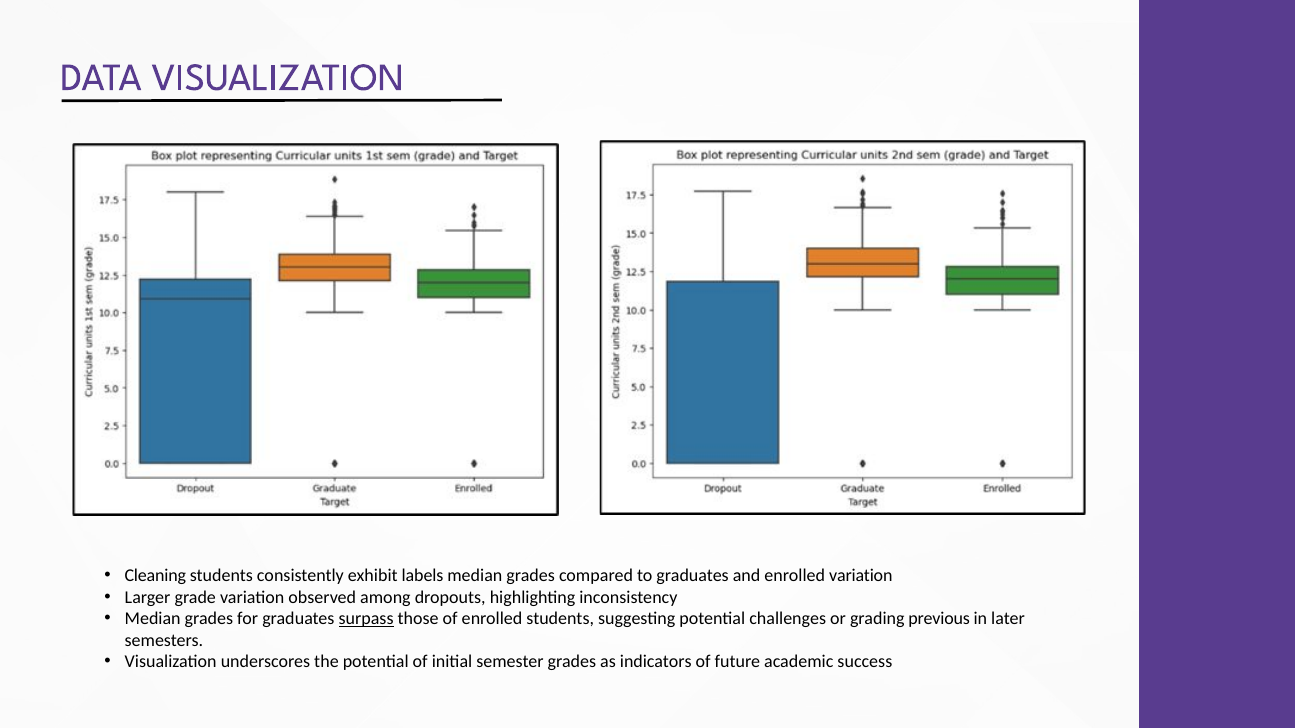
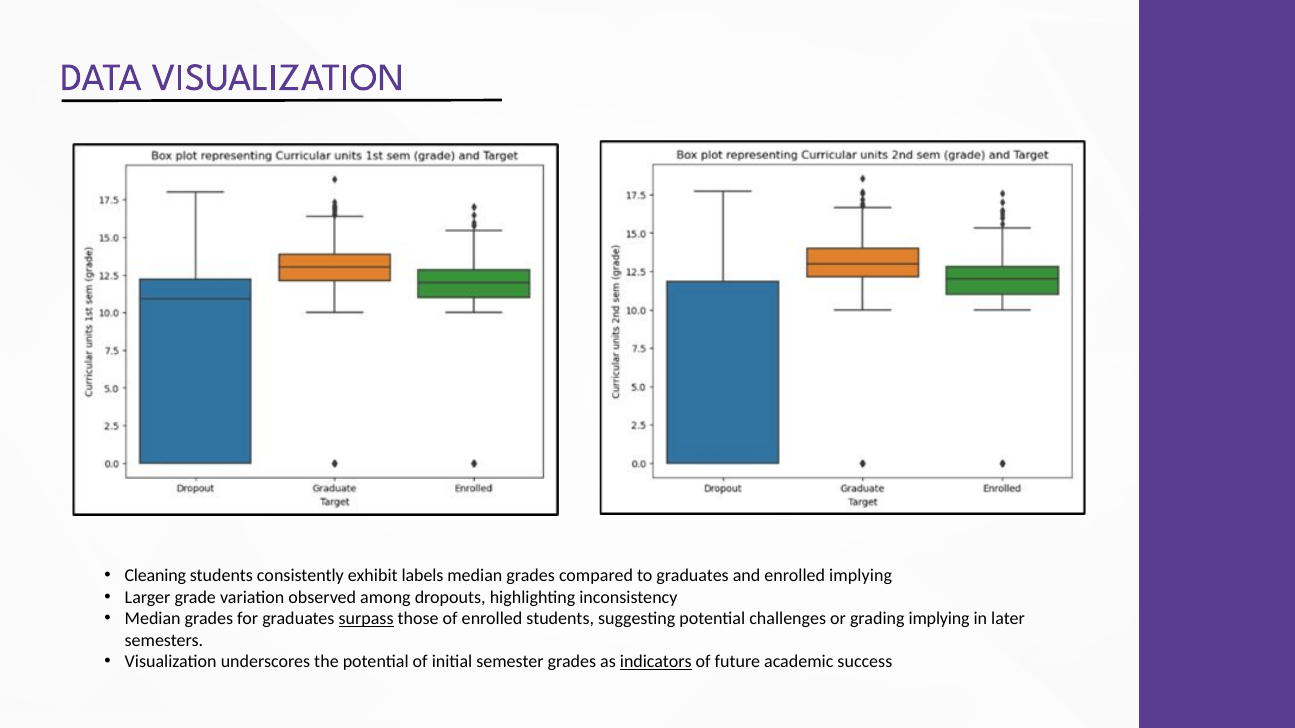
enrolled variation: variation -> implying
grading previous: previous -> implying
indicators underline: none -> present
